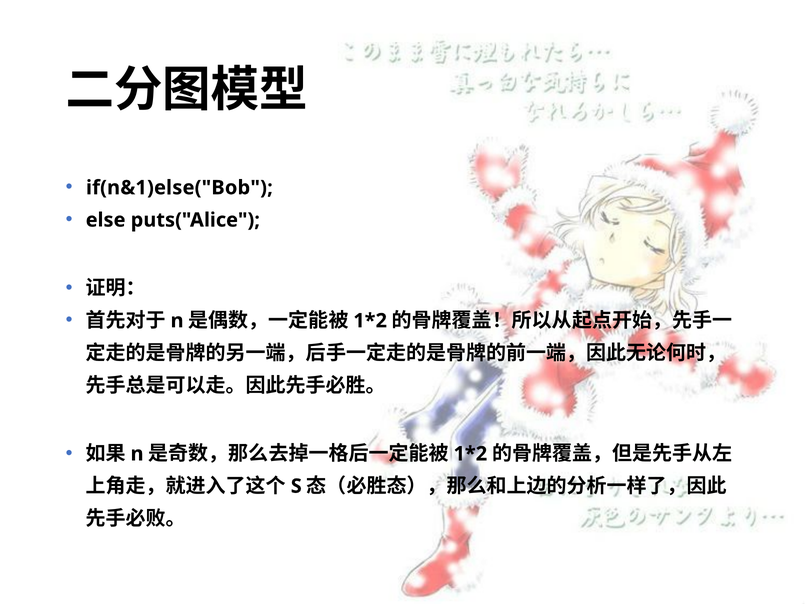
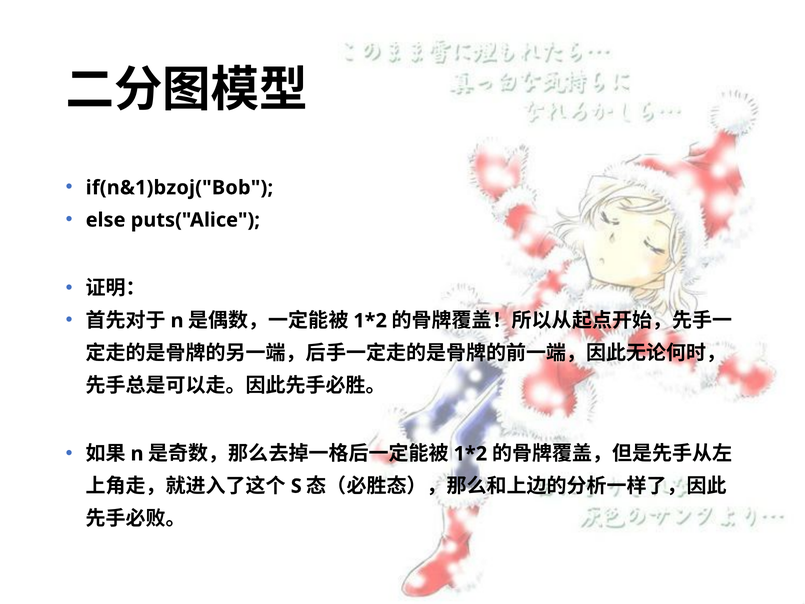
if(n&1)else("Bob: if(n&1)else("Bob -> if(n&1)bzoj("Bob
